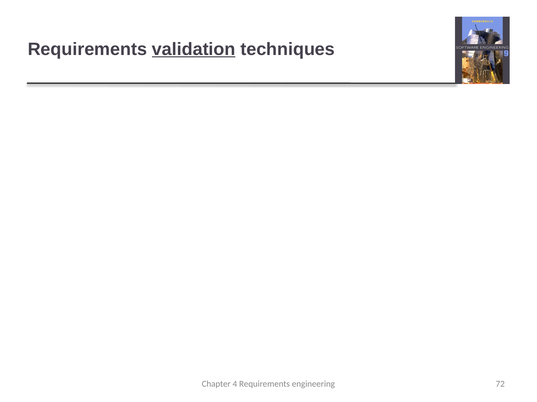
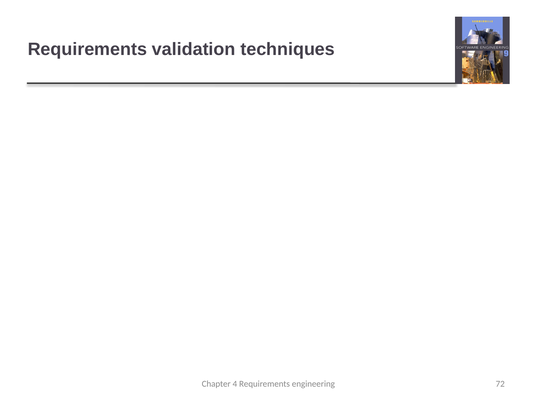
validation underline: present -> none
